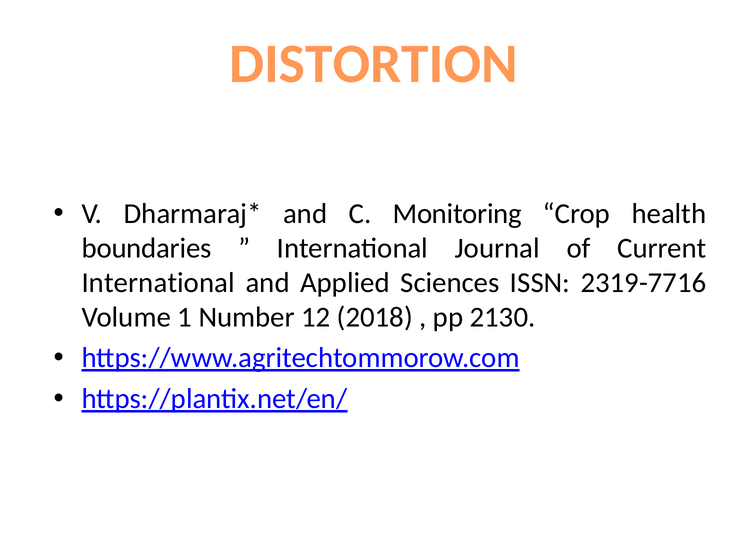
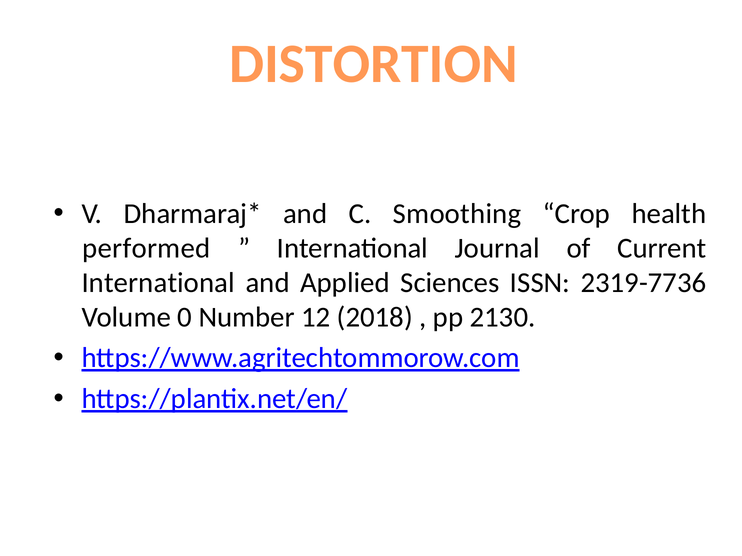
Monitoring: Monitoring -> Smoothing
boundaries: boundaries -> performed
2319-7716: 2319-7716 -> 2319-7736
1: 1 -> 0
